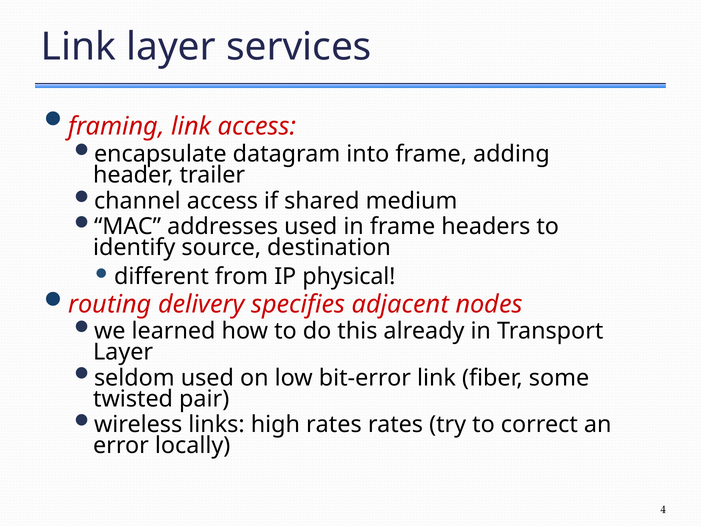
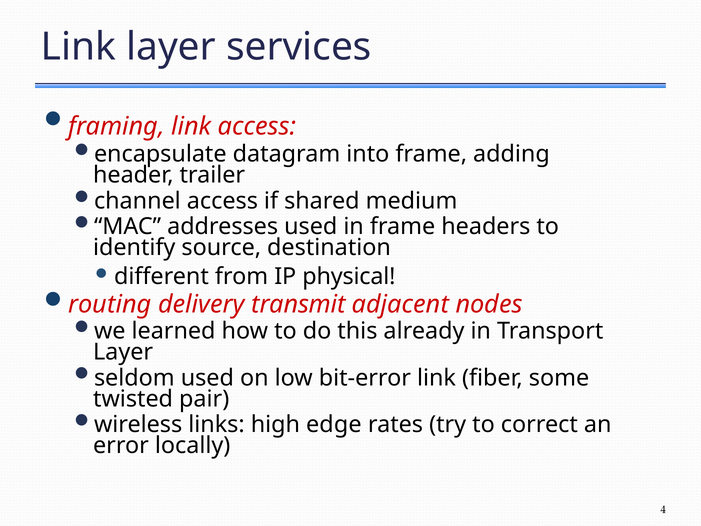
specifies: specifies -> transmit
high rates: rates -> edge
